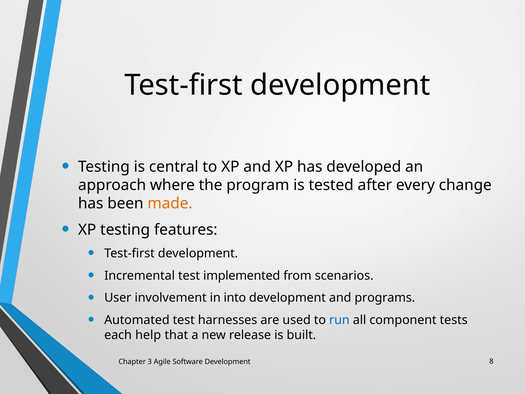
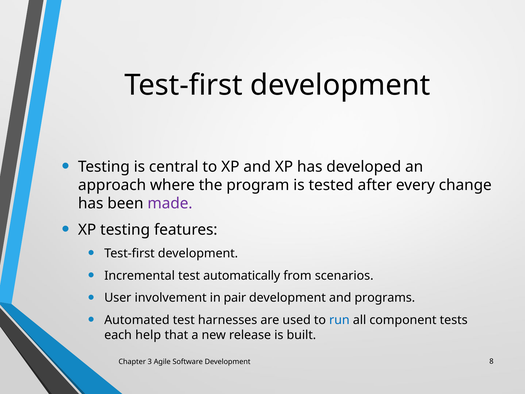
made colour: orange -> purple
implemented: implemented -> automatically
into: into -> pair
